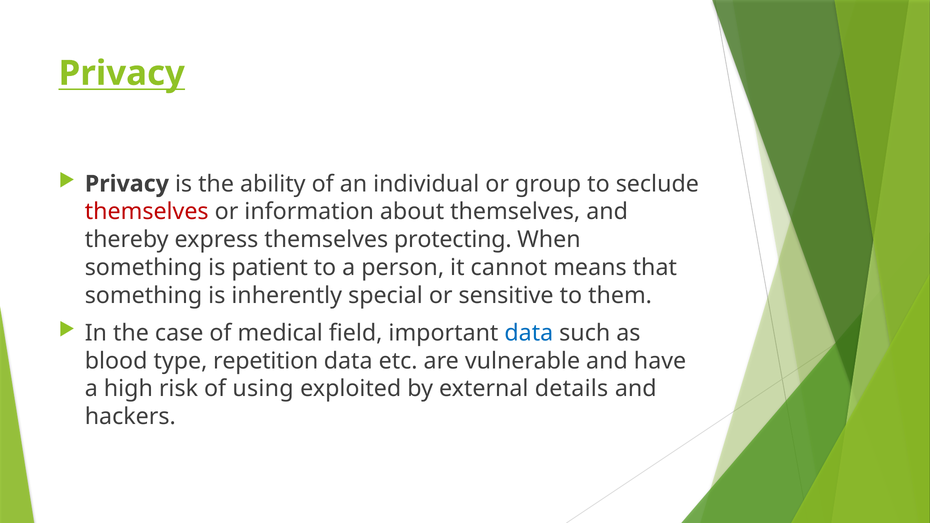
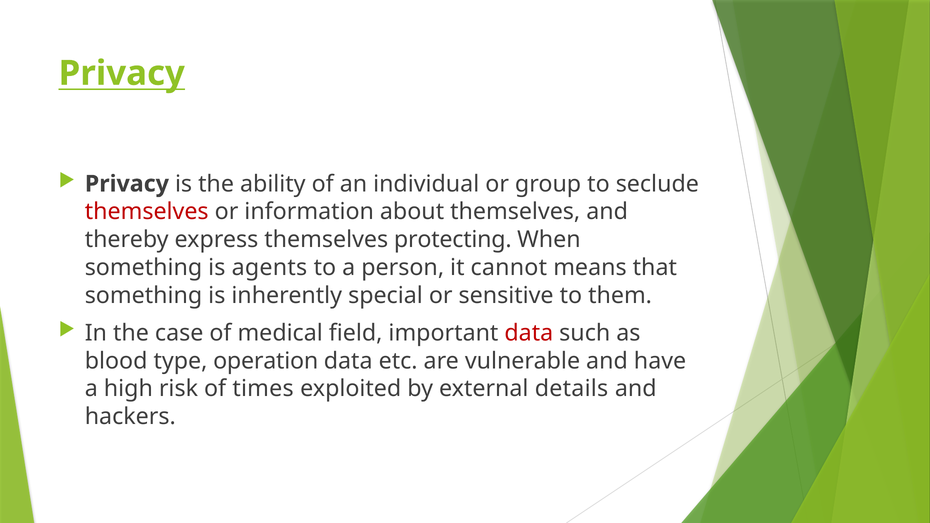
patient: patient -> agents
data at (529, 333) colour: blue -> red
repetition: repetition -> operation
using: using -> times
